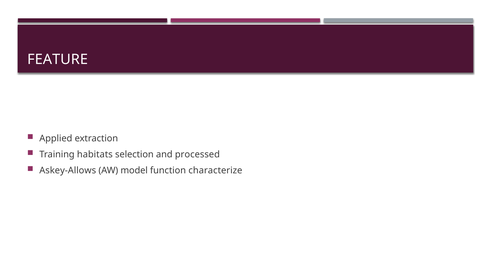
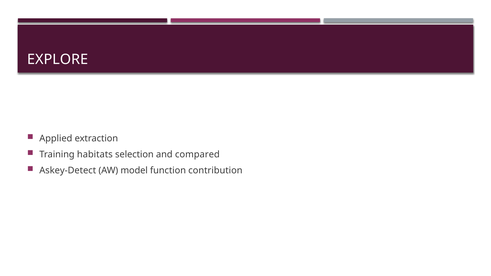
FEATURE: FEATURE -> EXPLORE
processed: processed -> compared
Askey-Allows: Askey-Allows -> Askey-Detect
characterize: characterize -> contribution
